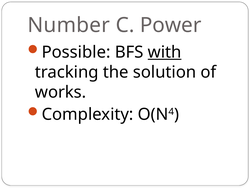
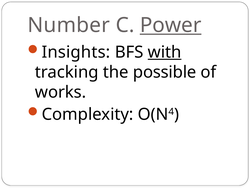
Power underline: none -> present
Possible: Possible -> Insights
solution: solution -> possible
